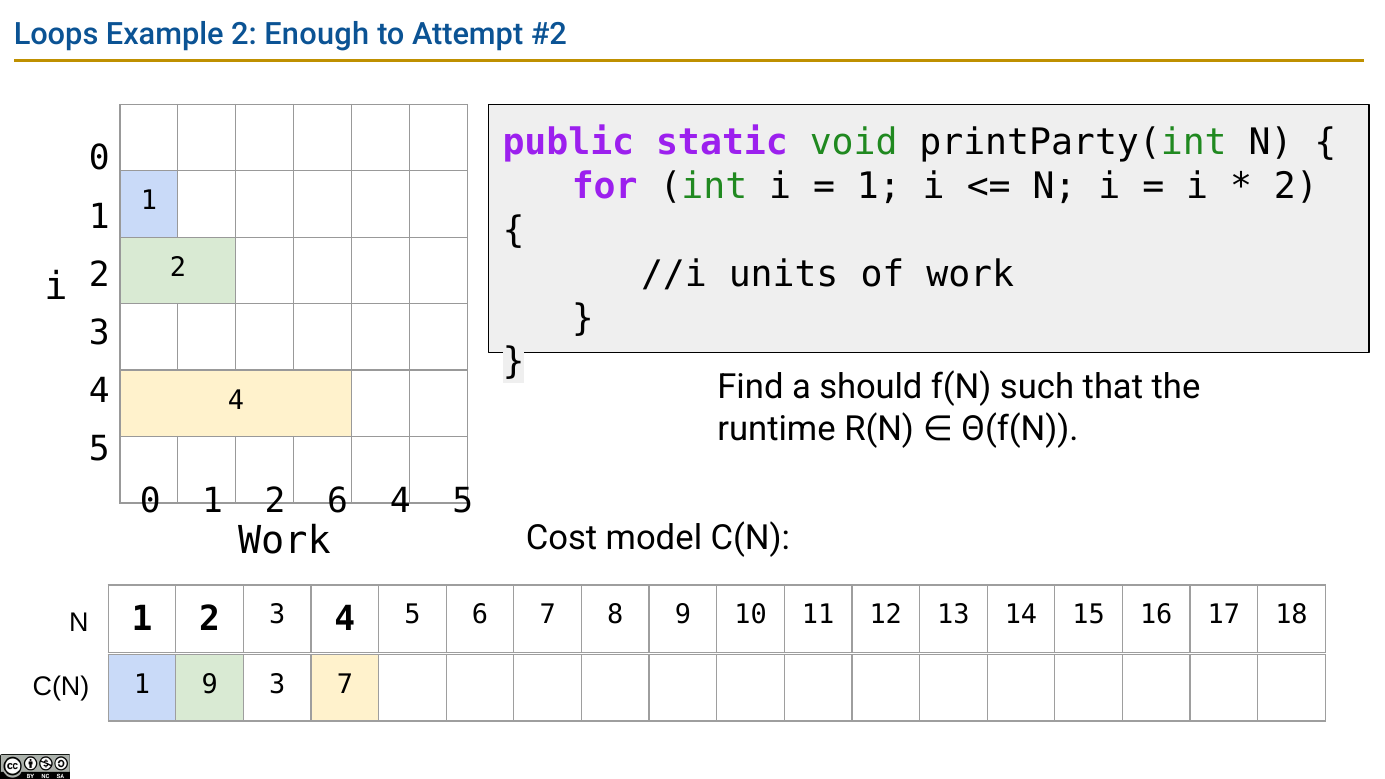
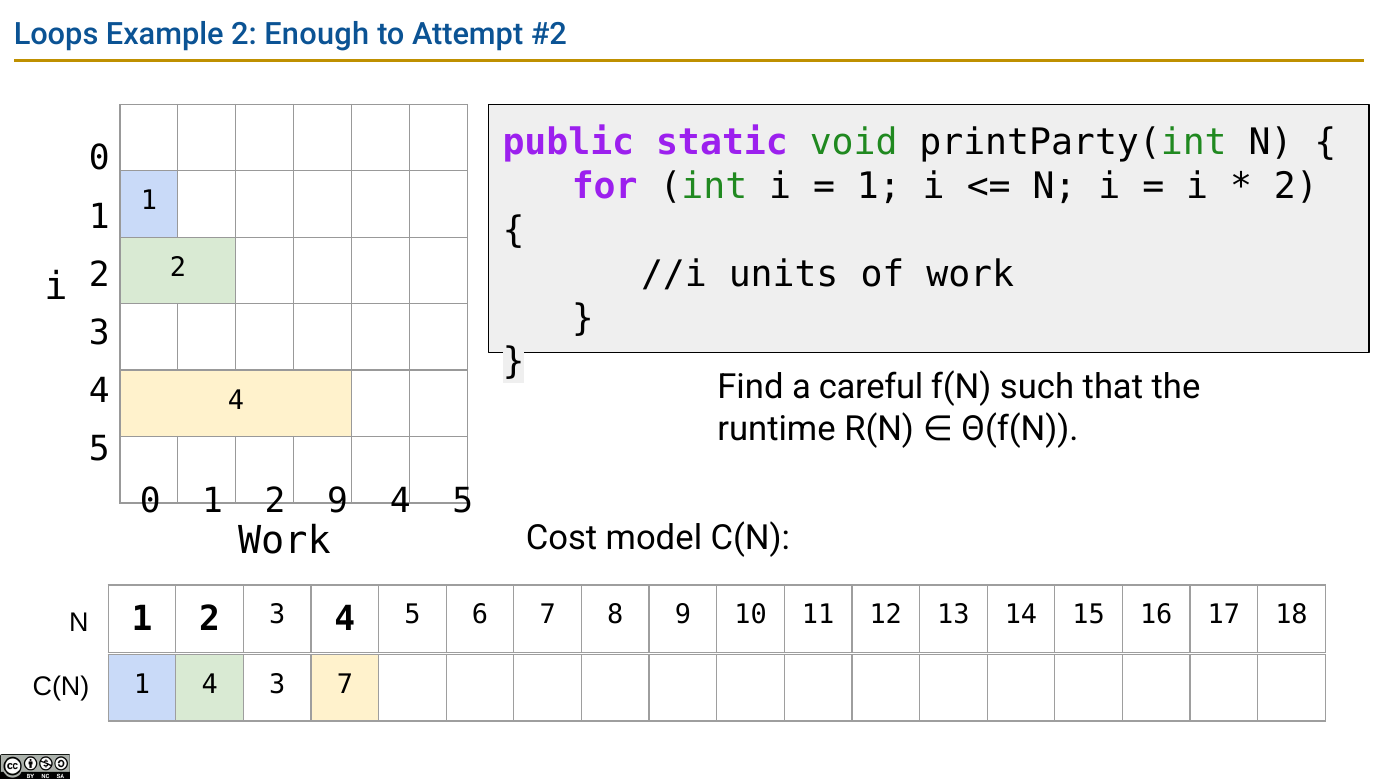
should: should -> careful
2 6: 6 -> 9
1 9: 9 -> 4
